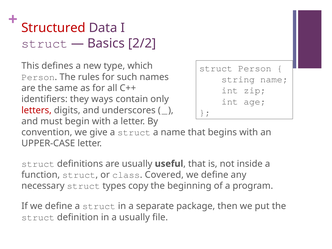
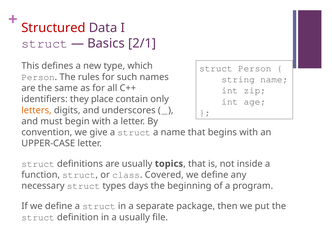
2/2: 2/2 -> 2/1
ways: ways -> place
letters colour: red -> orange
useful: useful -> topics
copy: copy -> days
